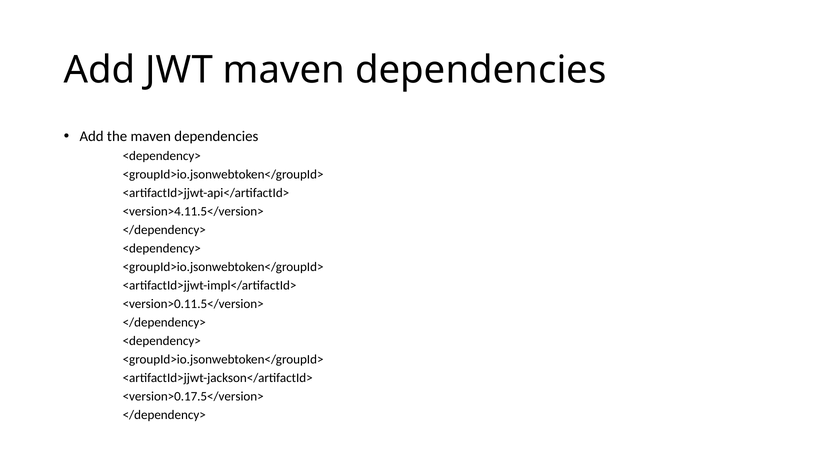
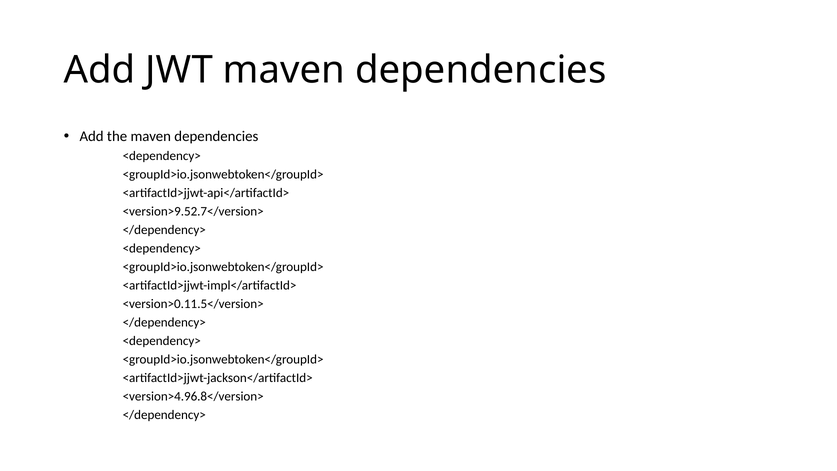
<version>4.11.5</version>: <version>4.11.5</version> -> <version>9.52.7</version>
<version>0.17.5</version>: <version>0.17.5</version> -> <version>4.96.8</version>
